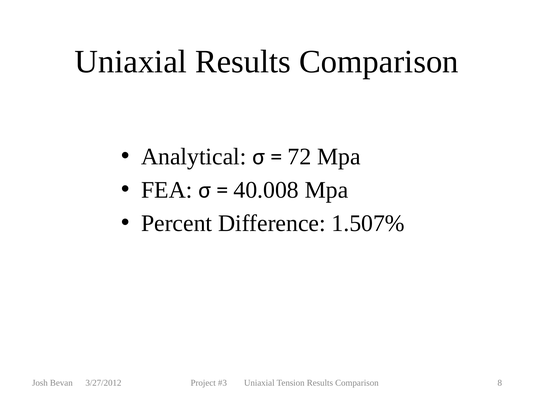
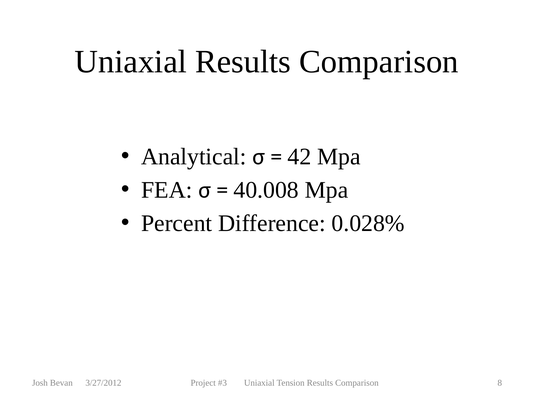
72: 72 -> 42
1.507%: 1.507% -> 0.028%
